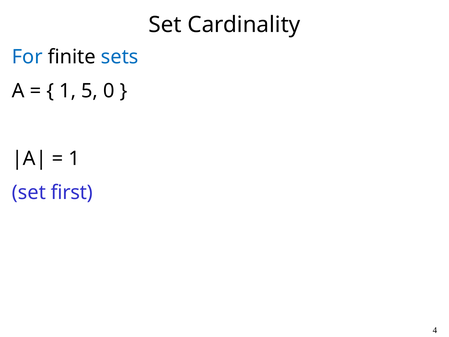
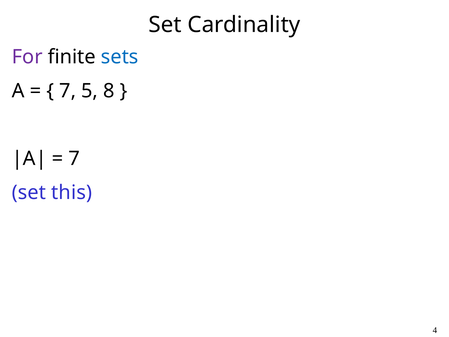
For colour: blue -> purple
1 at (68, 91): 1 -> 7
0: 0 -> 8
1 at (74, 159): 1 -> 7
first: first -> this
